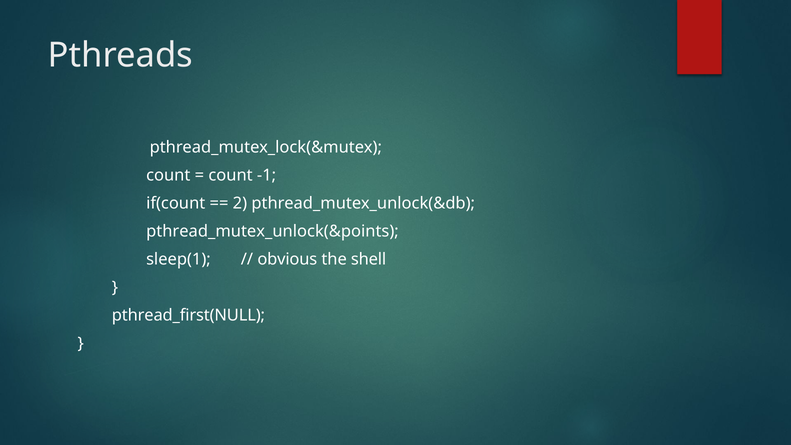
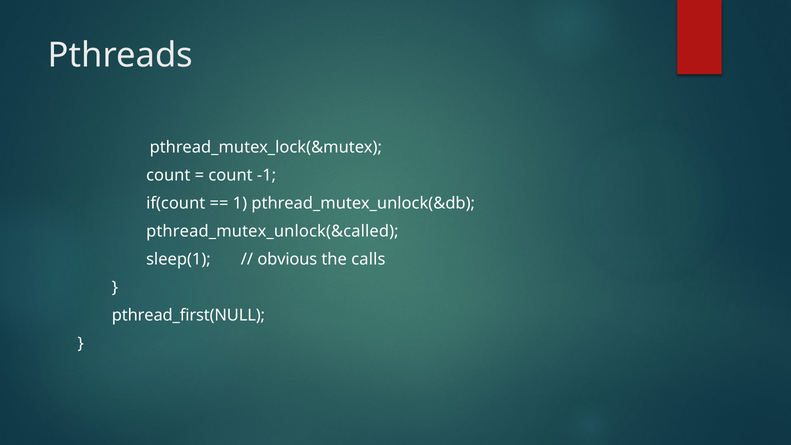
2: 2 -> 1
pthread_mutex_unlock(&points: pthread_mutex_unlock(&points -> pthread_mutex_unlock(&called
shell: shell -> calls
